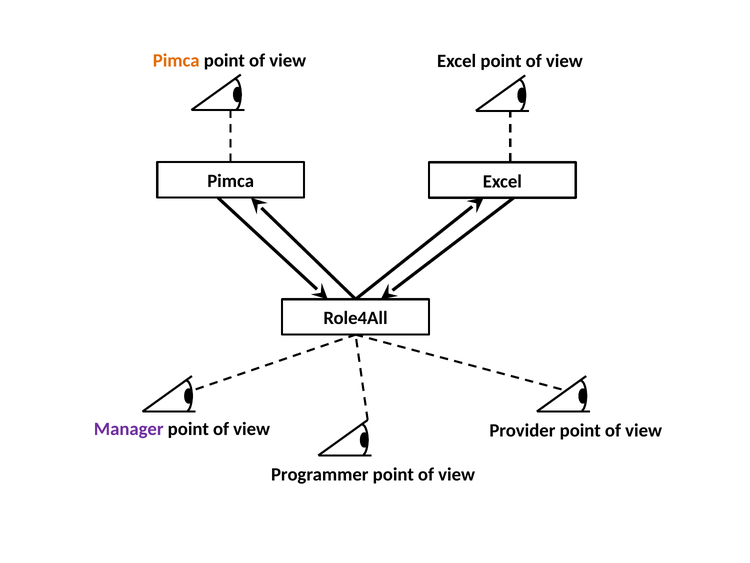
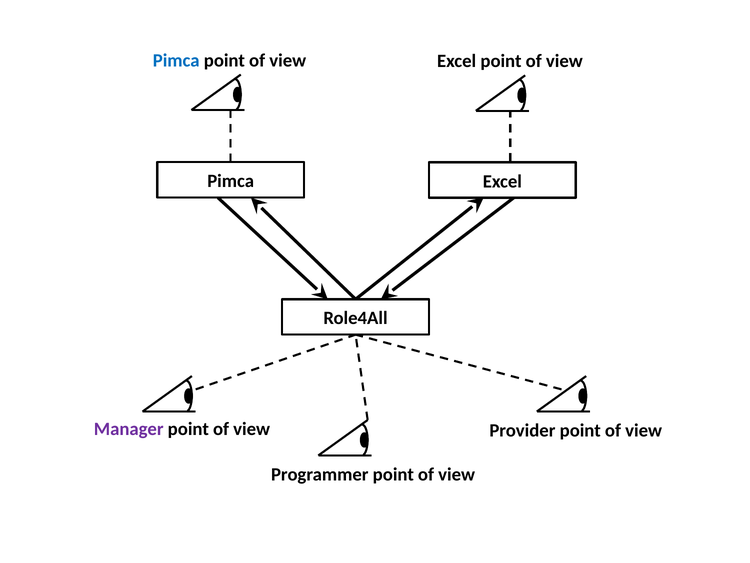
Pimca at (176, 60) colour: orange -> blue
